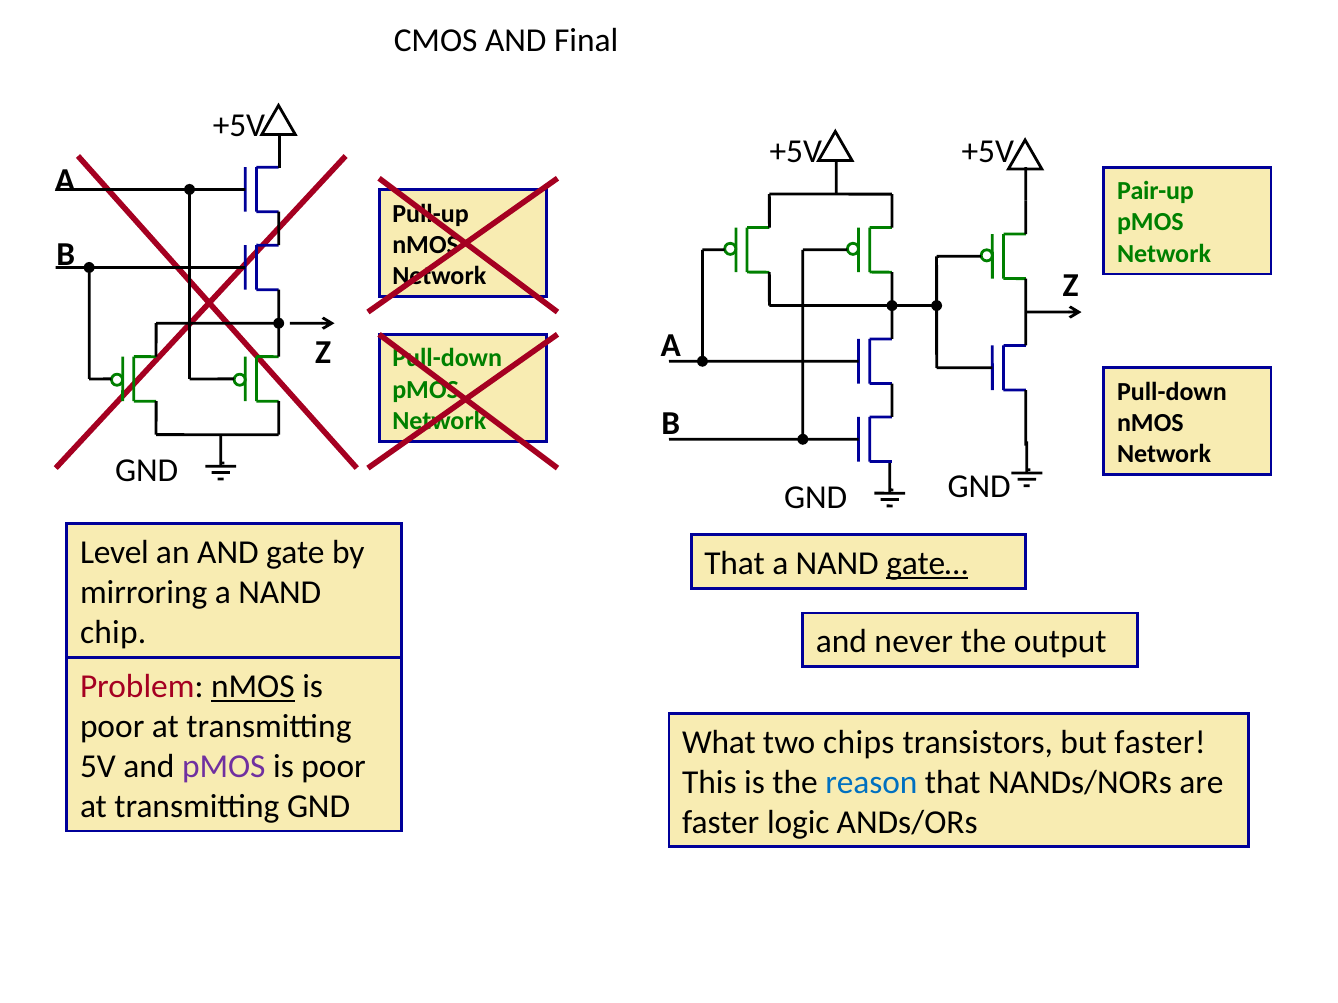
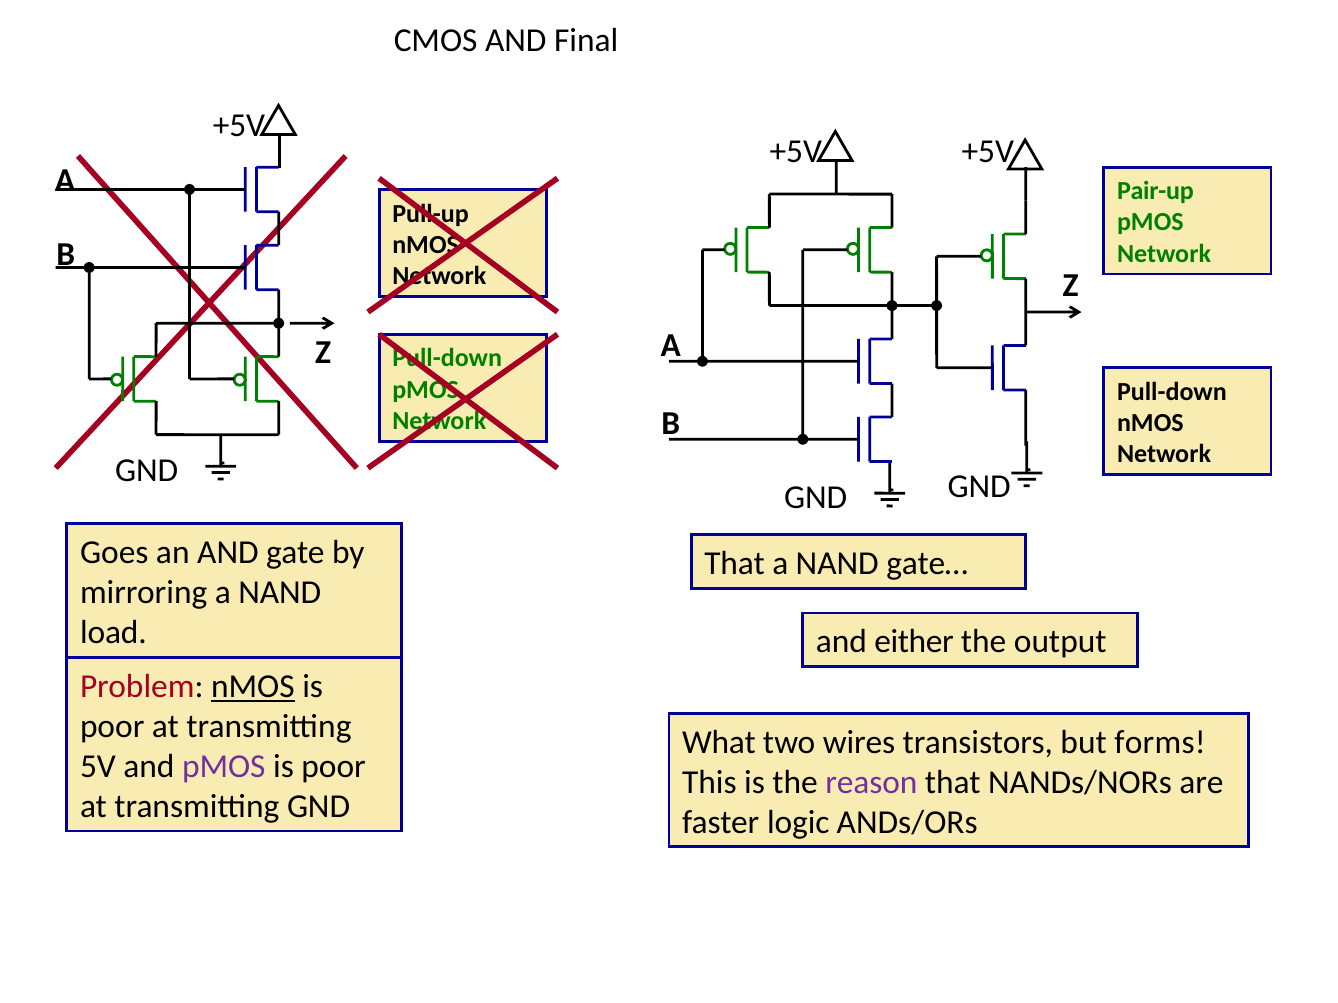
Level: Level -> Goes
gate… underline: present -> none
chip: chip -> load
never: never -> either
chips: chips -> wires
but faster: faster -> forms
reason colour: blue -> purple
